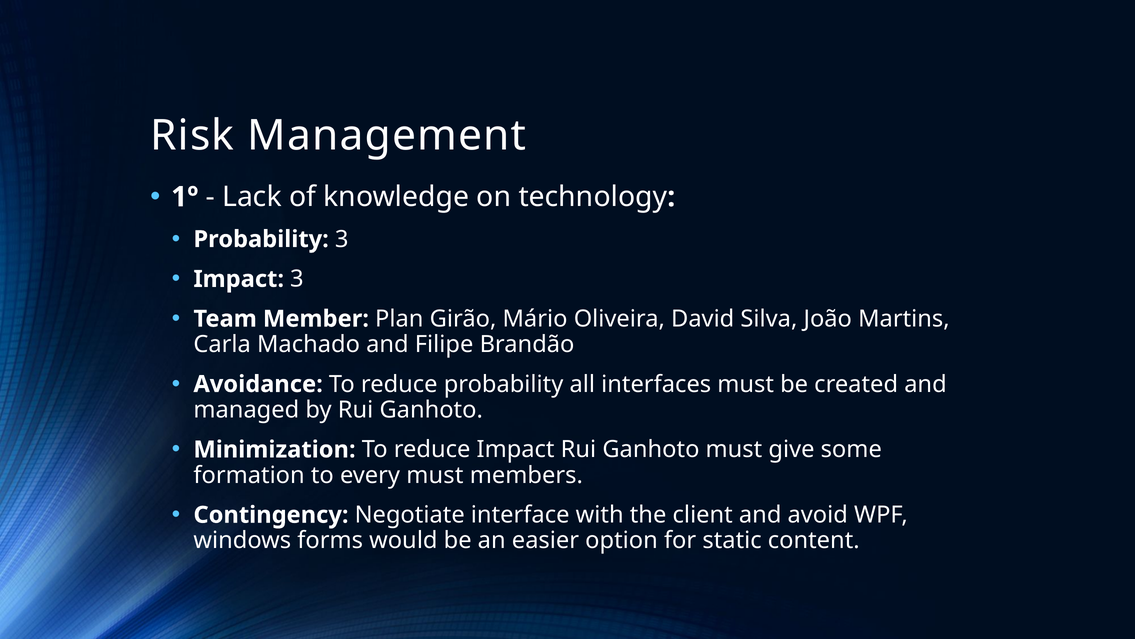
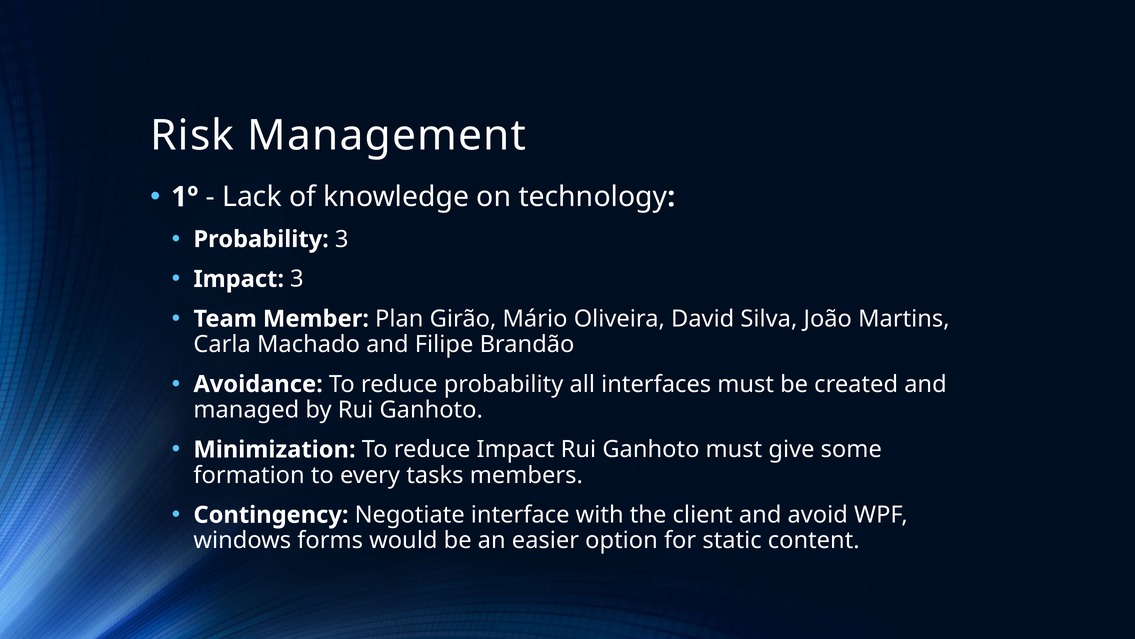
every must: must -> tasks
